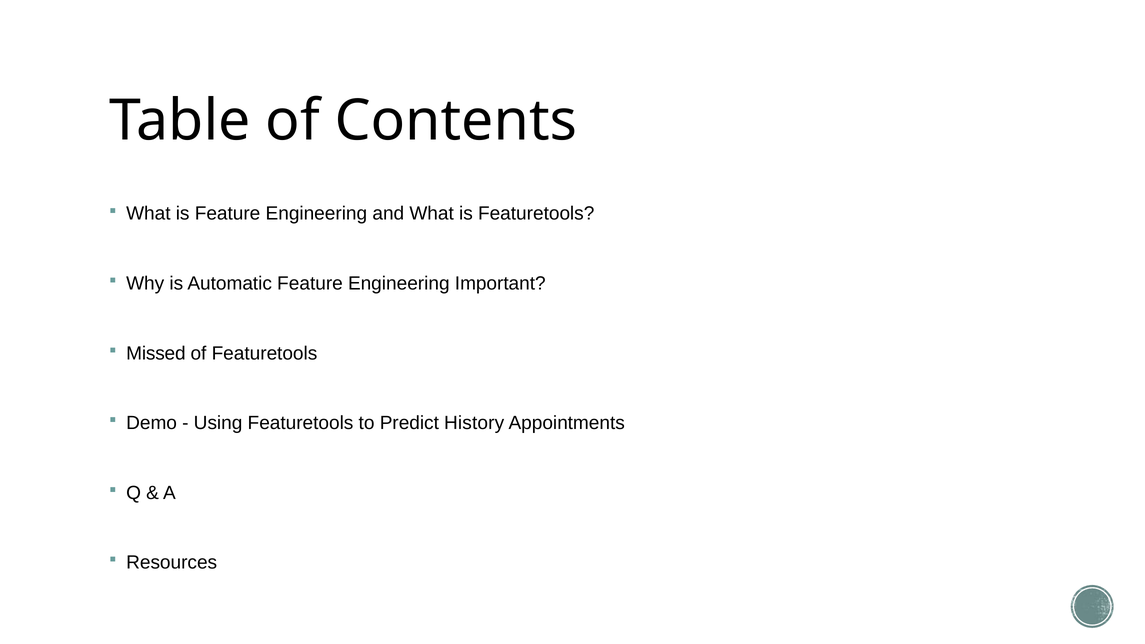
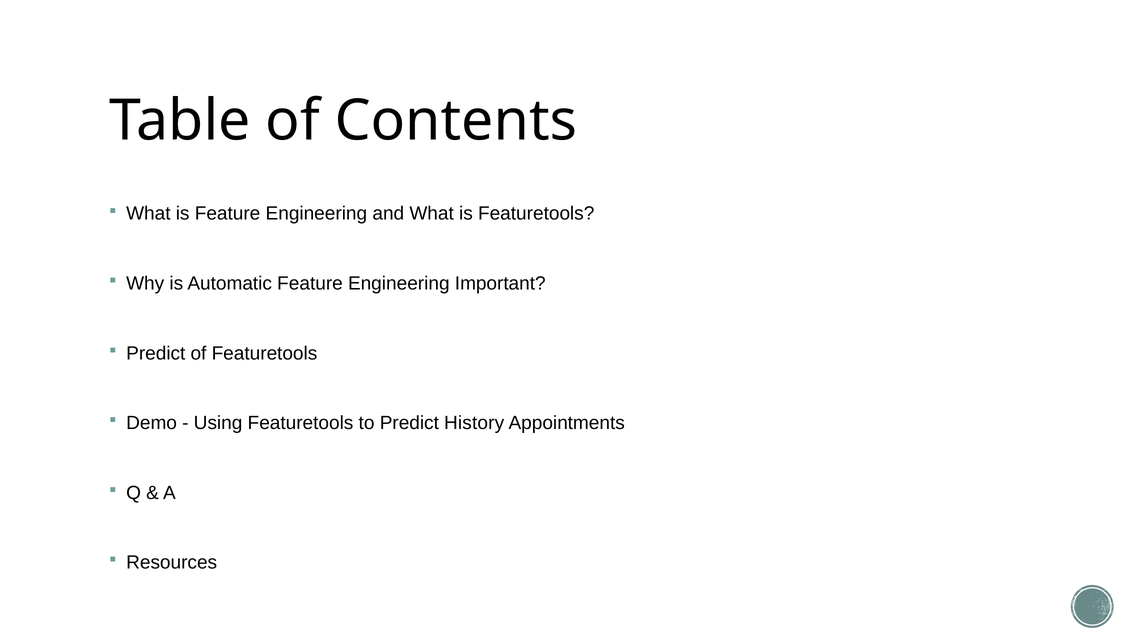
Missed at (156, 353): Missed -> Predict
